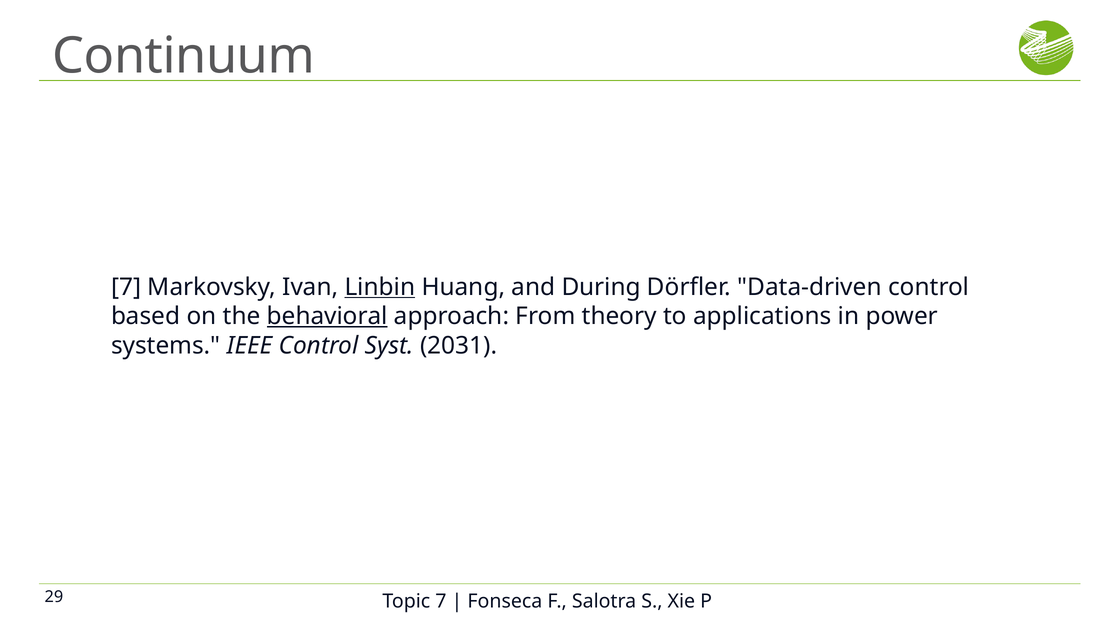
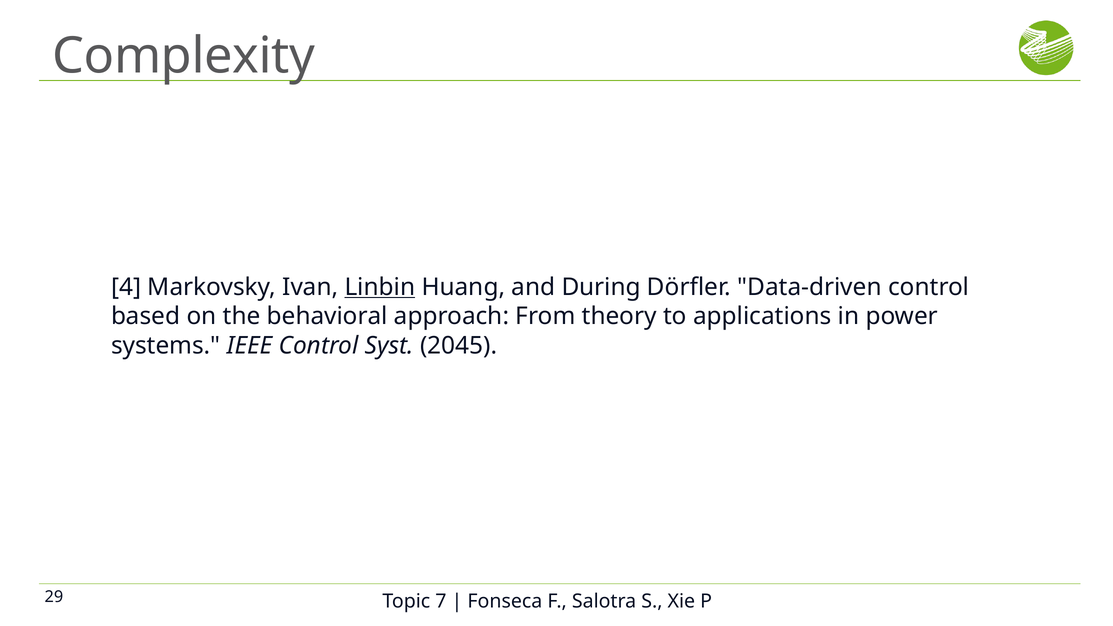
Continuum: Continuum -> Complexity
7 at (126, 287): 7 -> 4
behavioral underline: present -> none
2031: 2031 -> 2045
